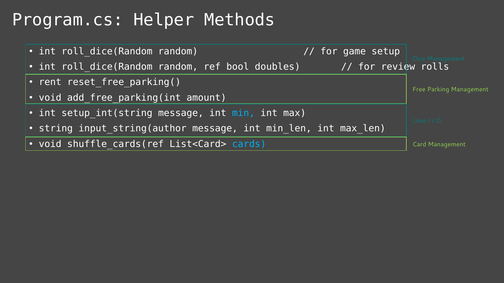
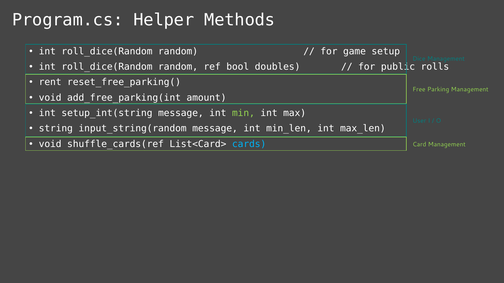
review: review -> public
min colour: light blue -> light green
input_string(author: input_string(author -> input_string(random
